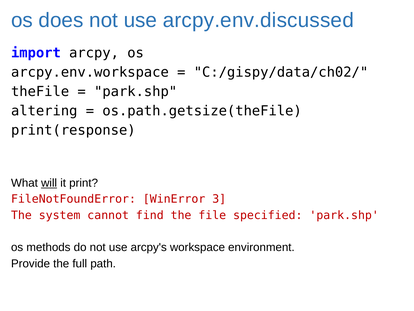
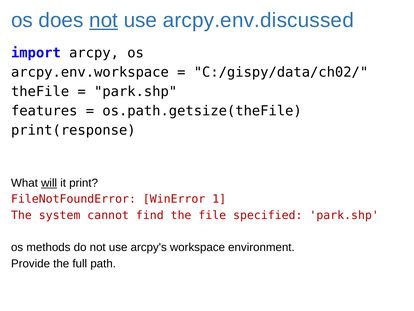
not at (104, 20) underline: none -> present
altering: altering -> features
3: 3 -> 1
